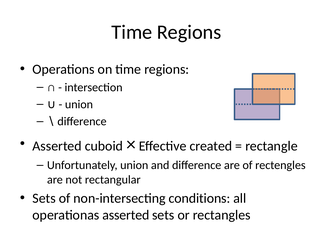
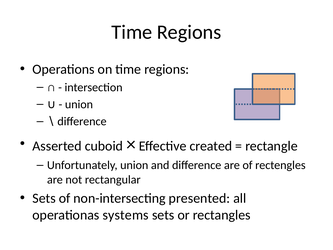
conditions: conditions -> presented
operationas asserted: asserted -> systems
